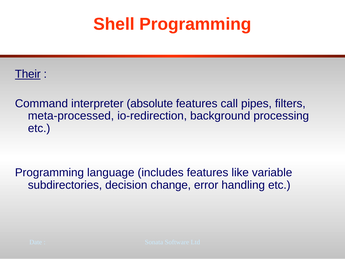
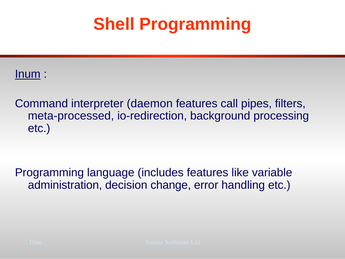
Their: Their -> Inum
absolute: absolute -> daemon
subdirectories: subdirectories -> administration
